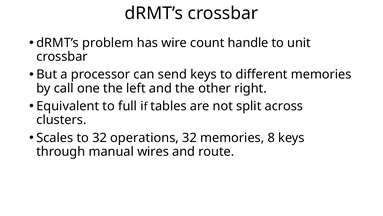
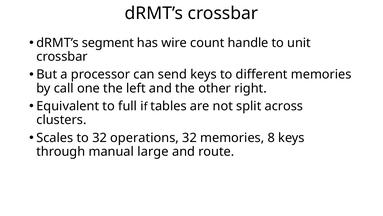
problem: problem -> segment
wires: wires -> large
